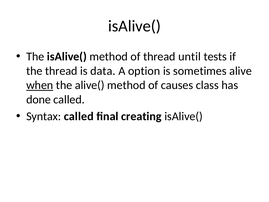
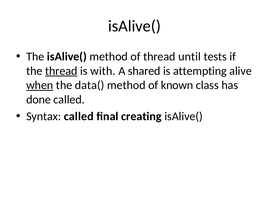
thread at (61, 71) underline: none -> present
data: data -> with
option: option -> shared
sometimes: sometimes -> attempting
alive(: alive( -> data(
causes: causes -> known
